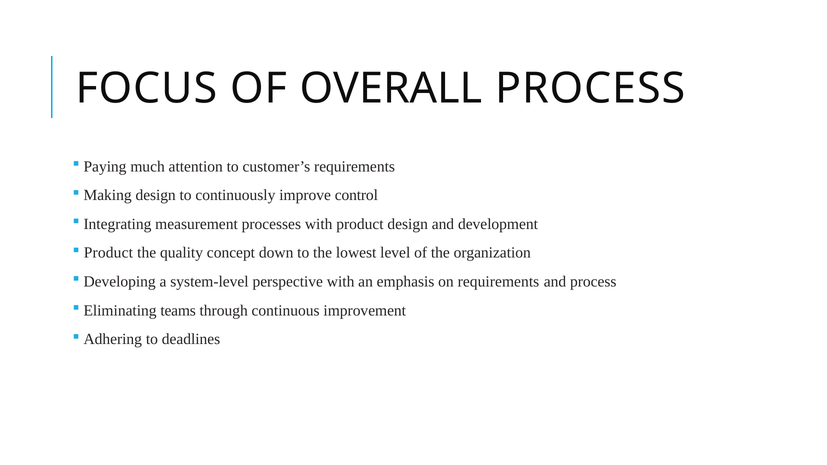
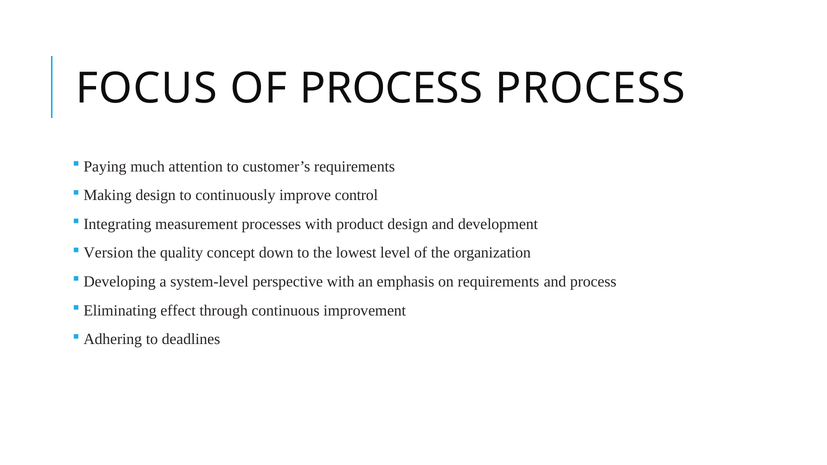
OF OVERALL: OVERALL -> PROCESS
Product at (108, 253): Product -> Version
teams: teams -> effect
